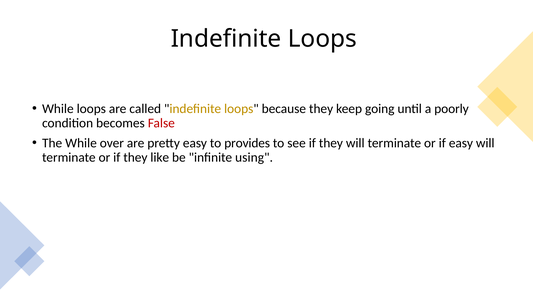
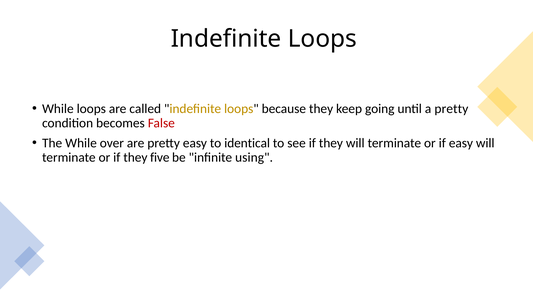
a poorly: poorly -> pretty
provides: provides -> identical
like: like -> five
